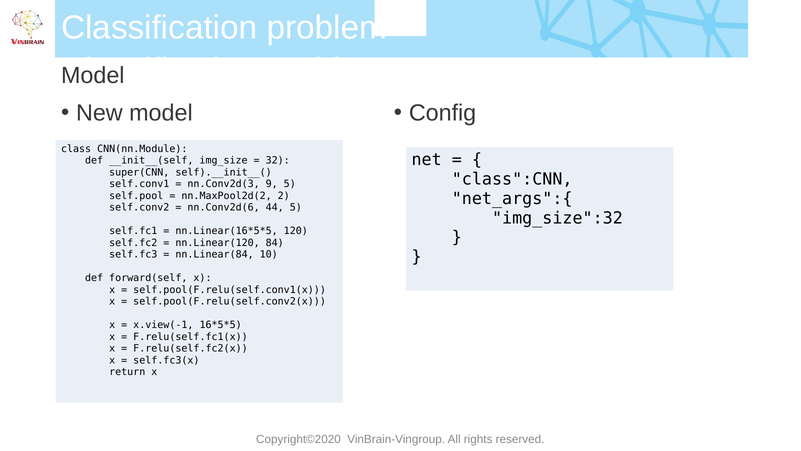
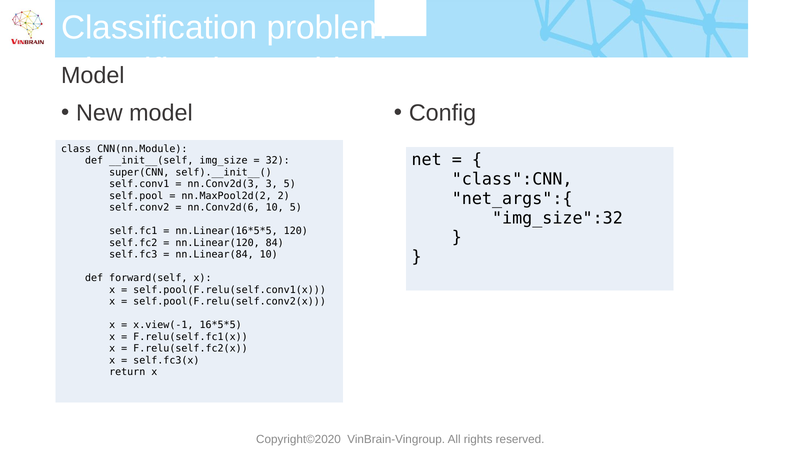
9: 9 -> 3
nn.Conv2d(6 44: 44 -> 10
